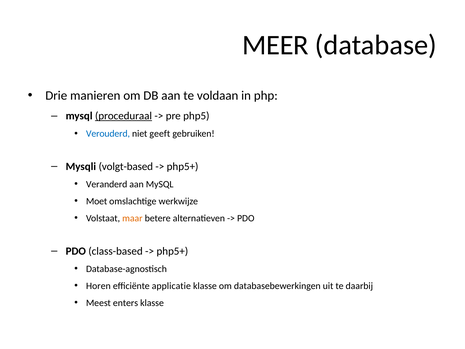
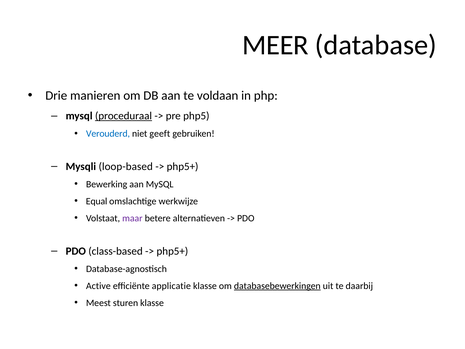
volgt-based: volgt-based -> loop-based
Veranderd: Veranderd -> Bewerking
Moet: Moet -> Equal
maar colour: orange -> purple
Horen: Horen -> Active
databasebewerkingen underline: none -> present
enters: enters -> sturen
